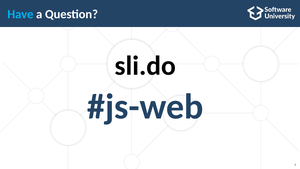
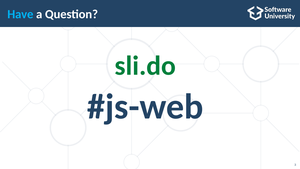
sli.do colour: black -> green
